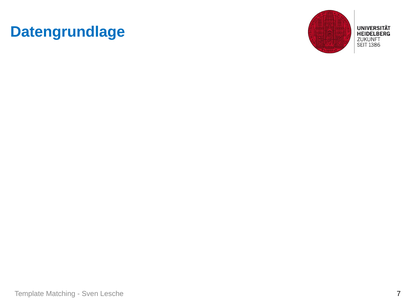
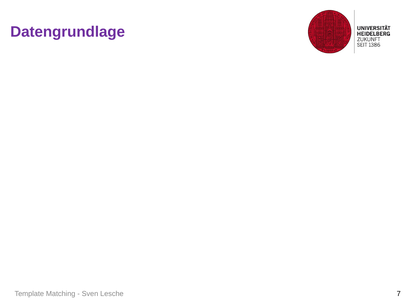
Datengrundlage colour: blue -> purple
